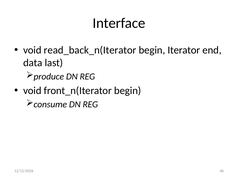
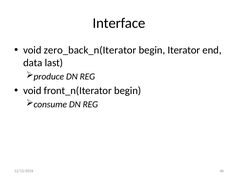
read_back_n(Iterator: read_back_n(Iterator -> zero_back_n(Iterator
